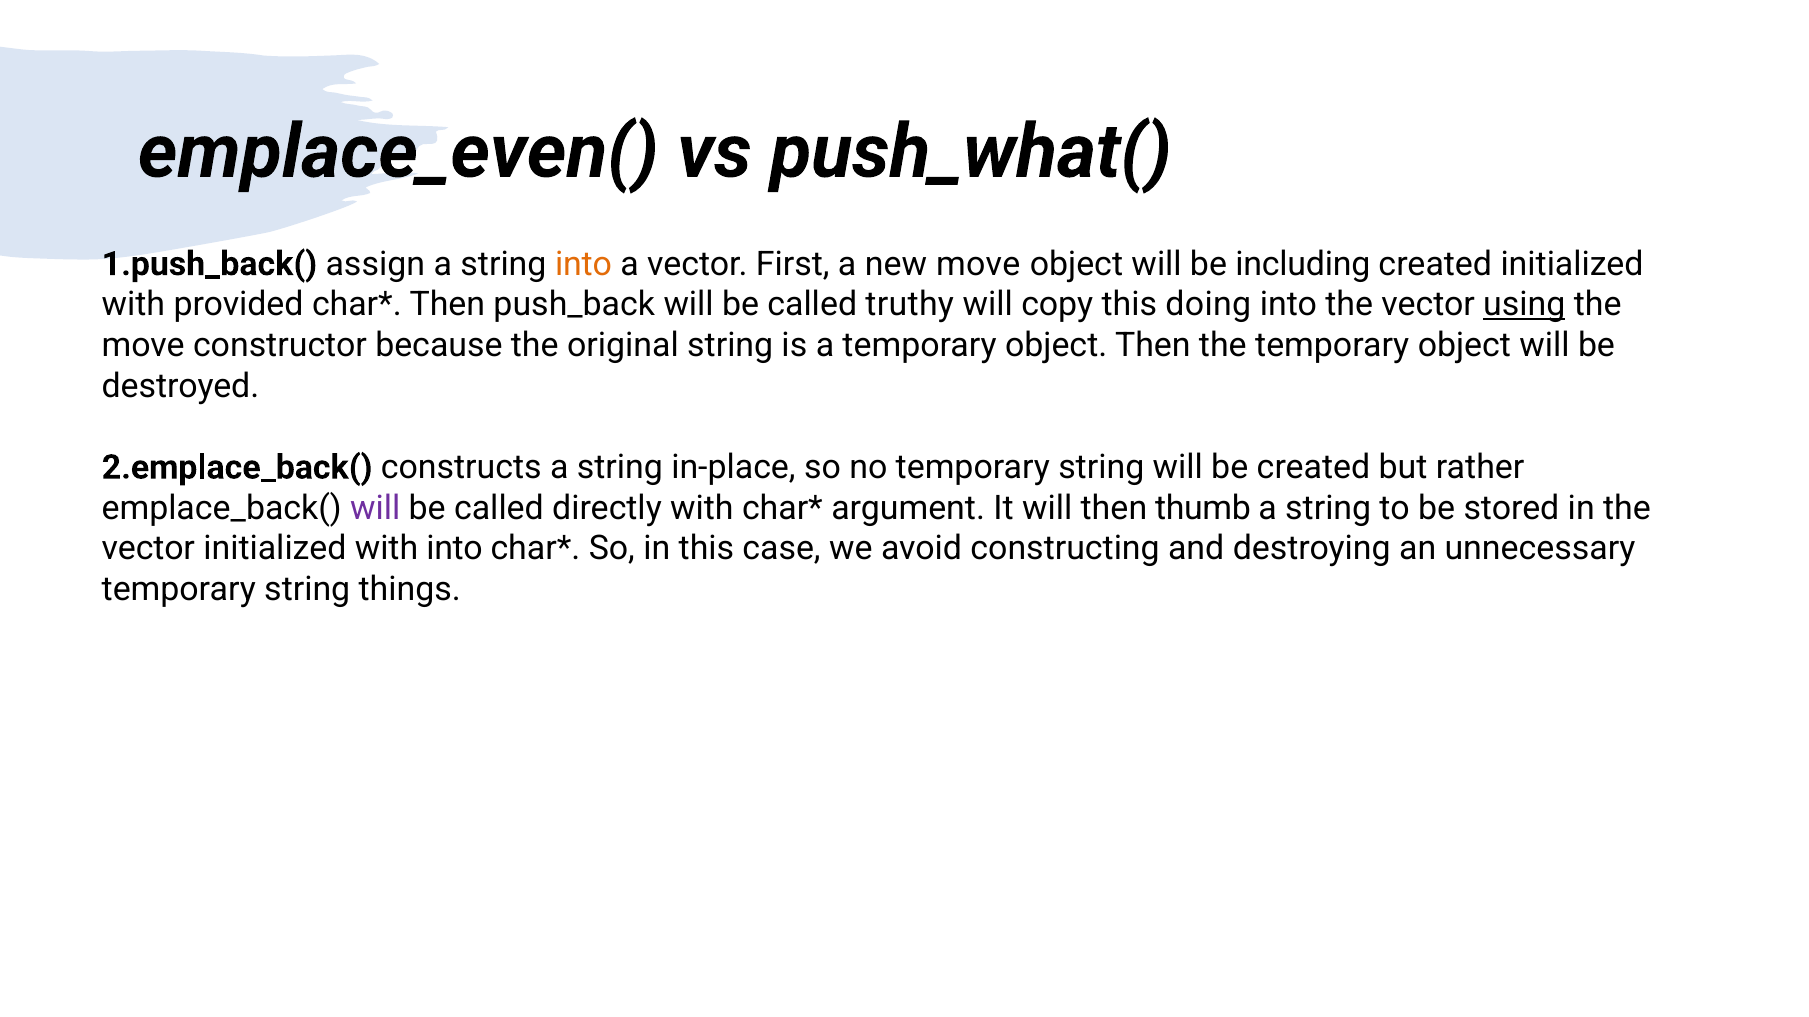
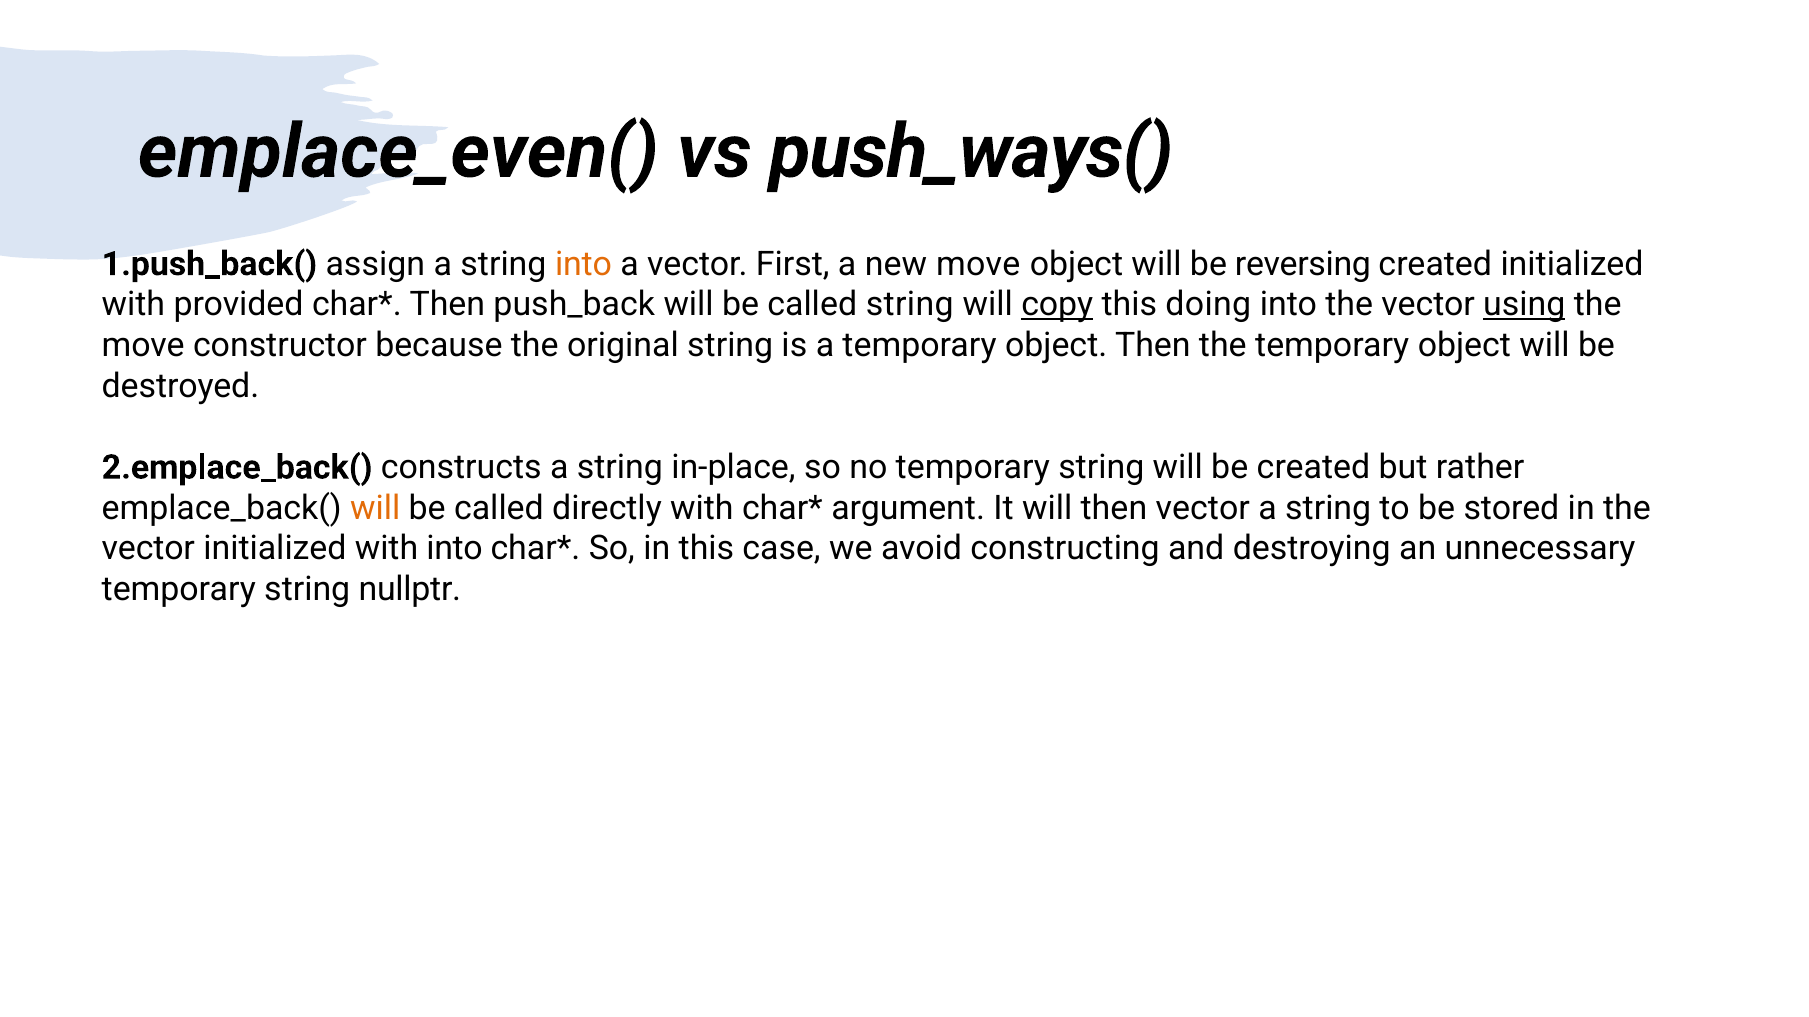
push_what(: push_what( -> push_ways(
including: including -> reversing
called truthy: truthy -> string
copy underline: none -> present
will at (375, 508) colour: purple -> orange
then thumb: thumb -> vector
things: things -> nullptr
